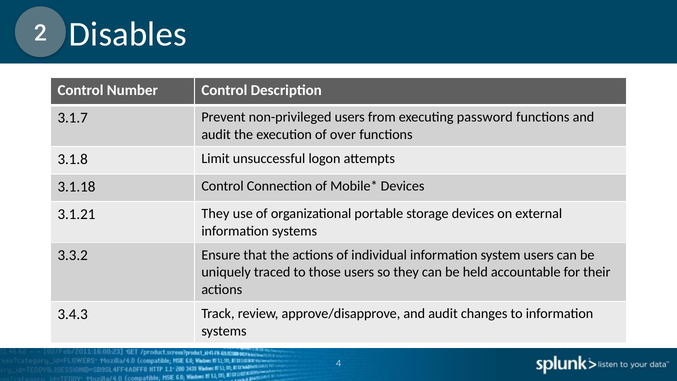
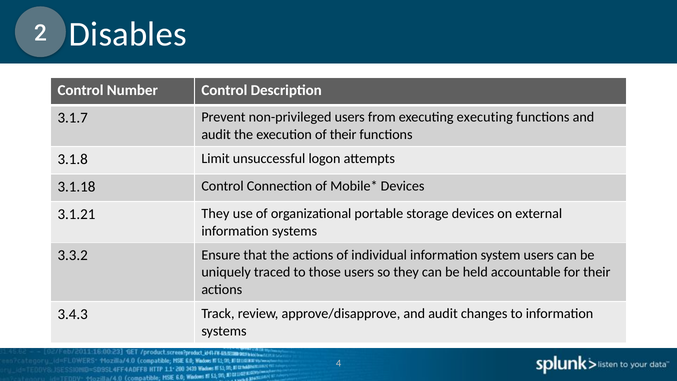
executing password: password -> executing
of over: over -> their
